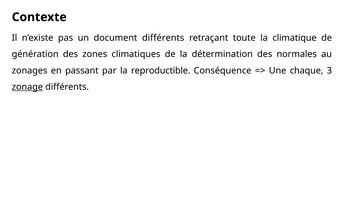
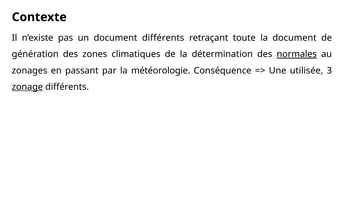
la climatique: climatique -> document
normales underline: none -> present
reproductible: reproductible -> météorologie
chaque: chaque -> utilisée
